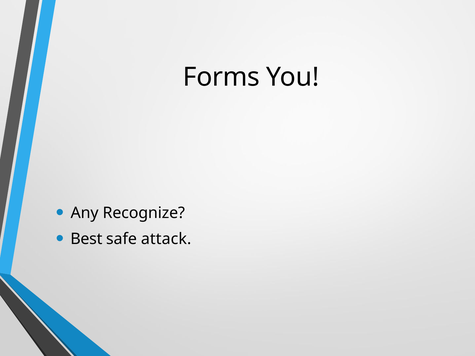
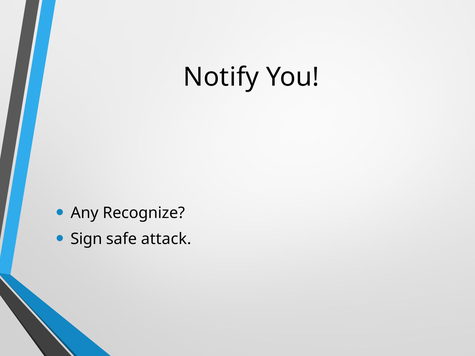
Forms: Forms -> Notify
Best: Best -> Sign
